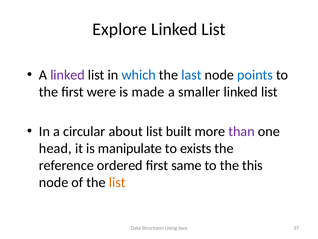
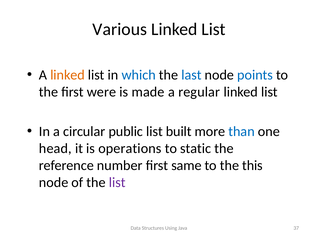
Explore: Explore -> Various
linked at (68, 75) colour: purple -> orange
smaller: smaller -> regular
about: about -> public
than colour: purple -> blue
manipulate: manipulate -> operations
exists: exists -> static
ordered: ordered -> number
list at (117, 182) colour: orange -> purple
